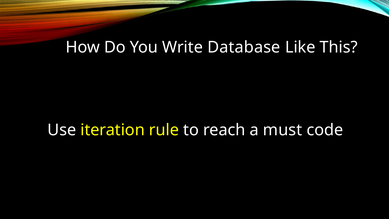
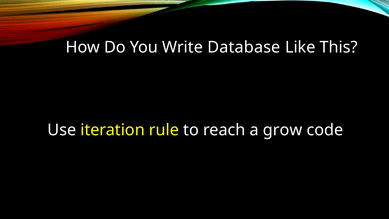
must: must -> grow
